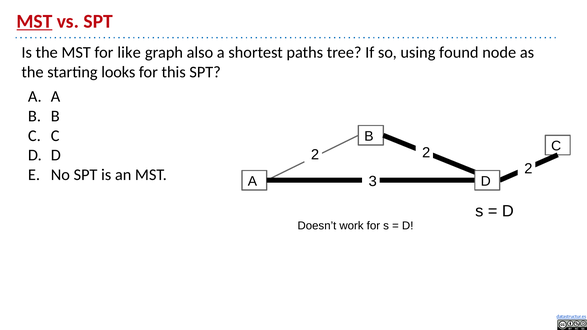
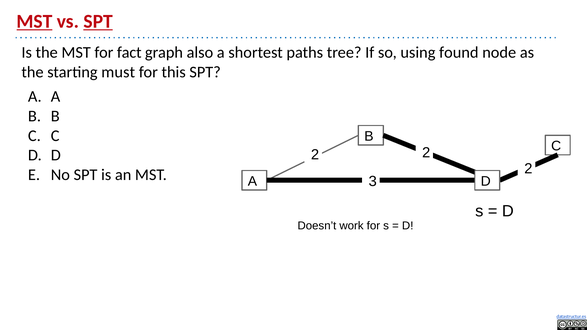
SPT at (98, 21) underline: none -> present
like: like -> fact
looks: looks -> must
